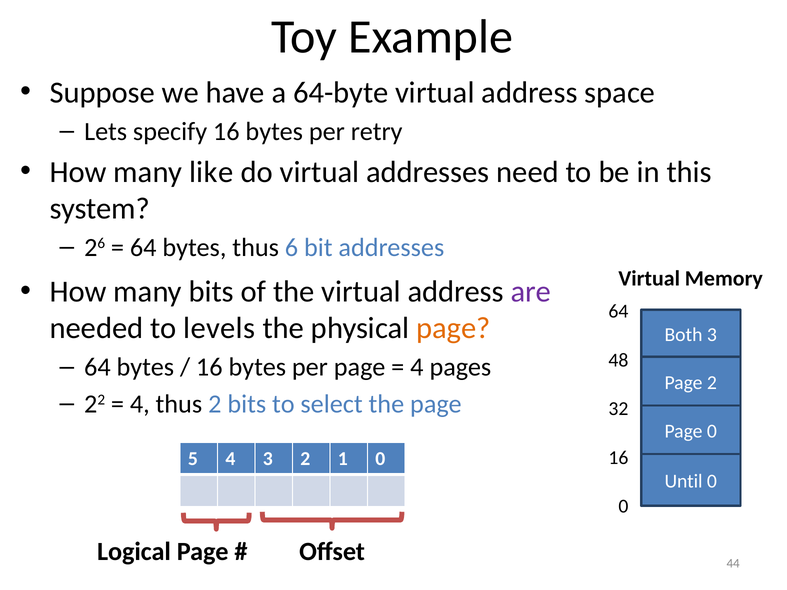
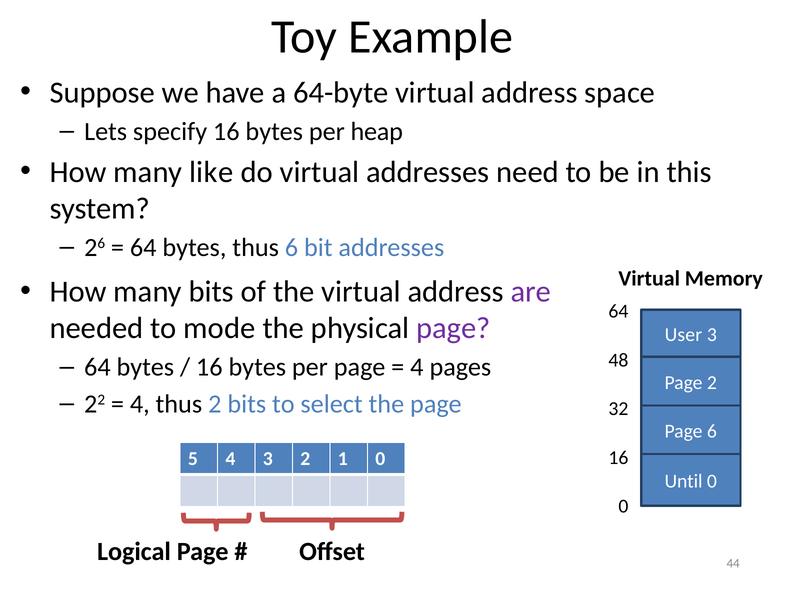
retry: retry -> heap
levels: levels -> mode
page at (453, 328) colour: orange -> purple
Both: Both -> User
Page 0: 0 -> 6
